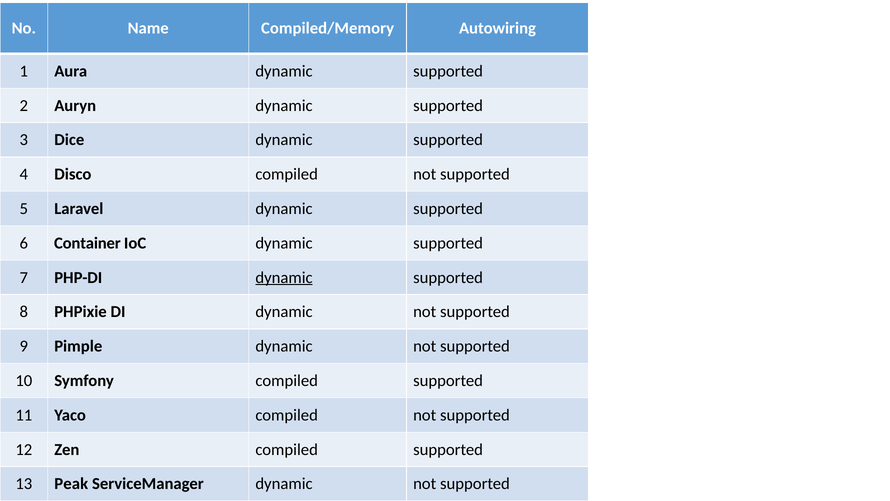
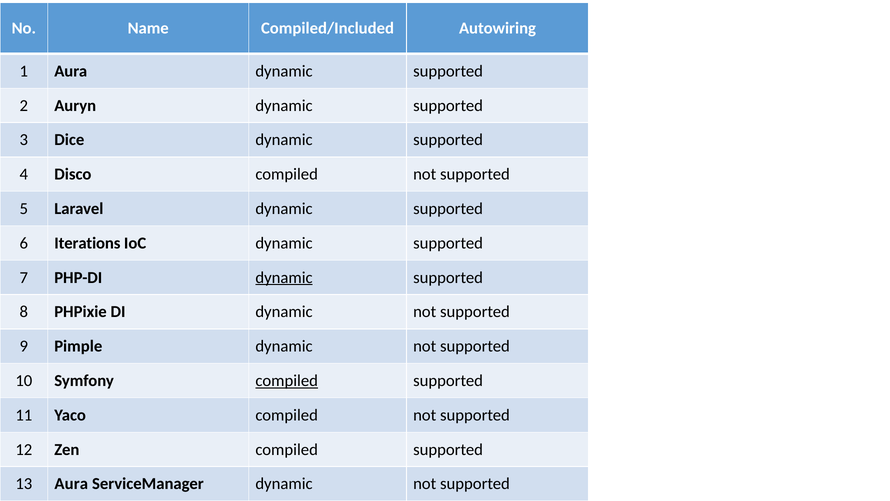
Compiled/Memory: Compiled/Memory -> Compiled/Included
Container: Container -> Iterations
compiled at (287, 380) underline: none -> present
13 Peak: Peak -> Aura
